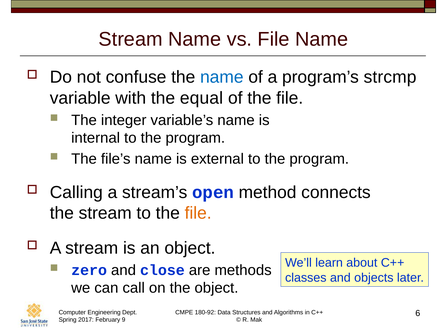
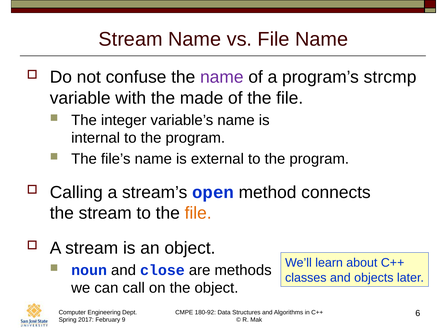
name at (222, 77) colour: blue -> purple
equal: equal -> made
zero: zero -> noun
